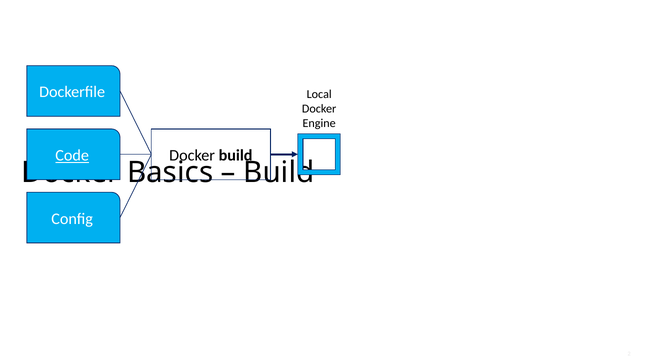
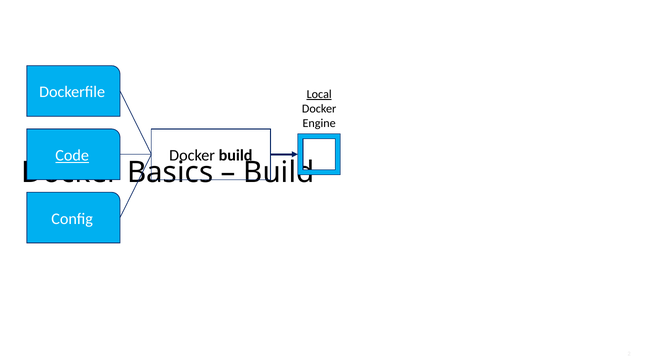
Local underline: none -> present
